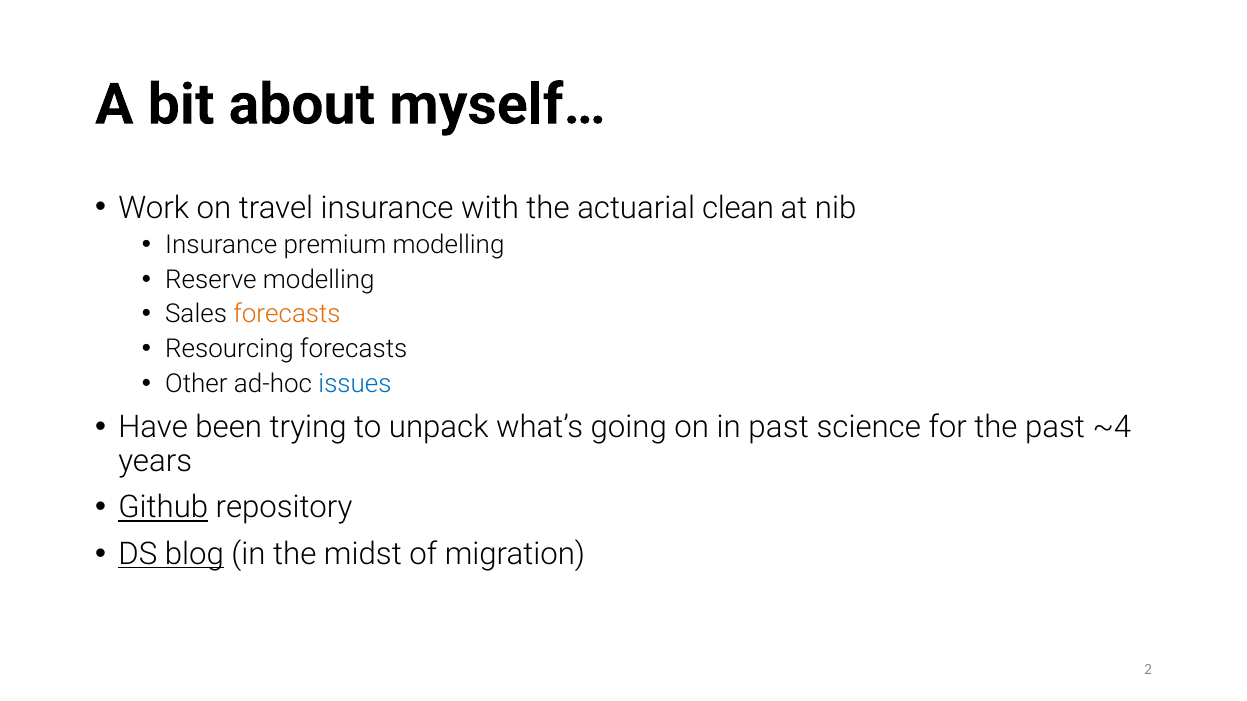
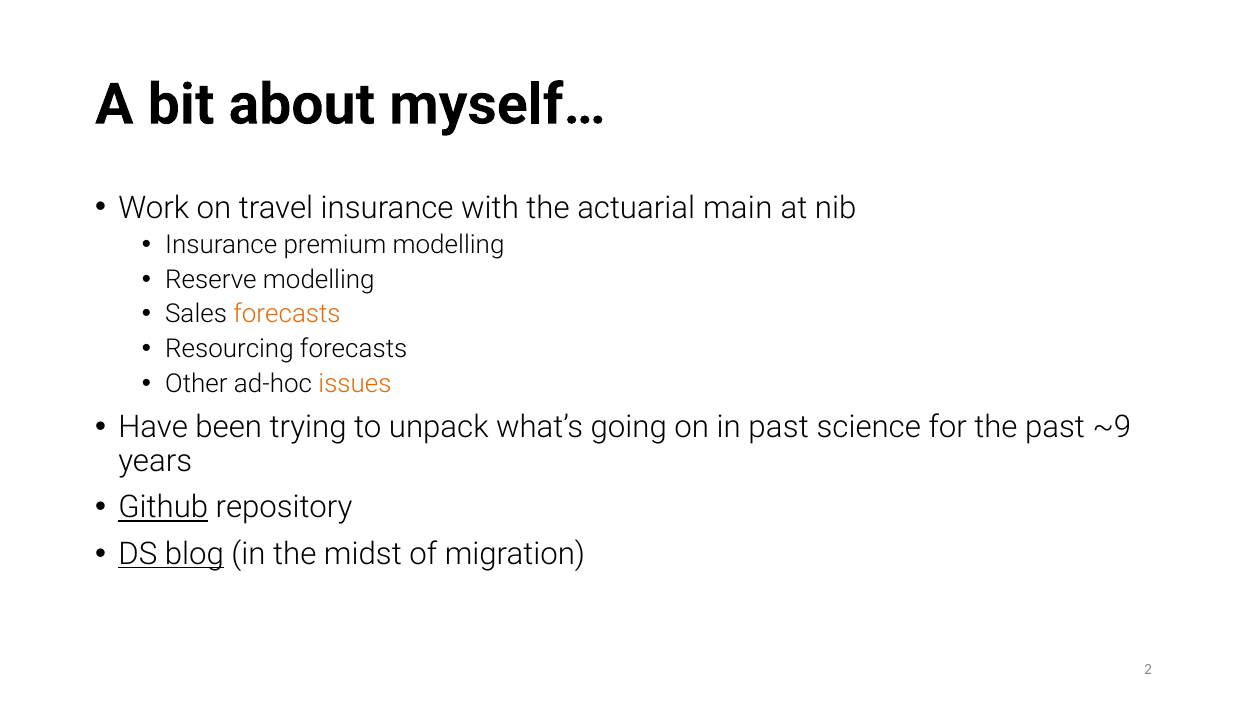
clean: clean -> main
issues colour: blue -> orange
~4: ~4 -> ~9
